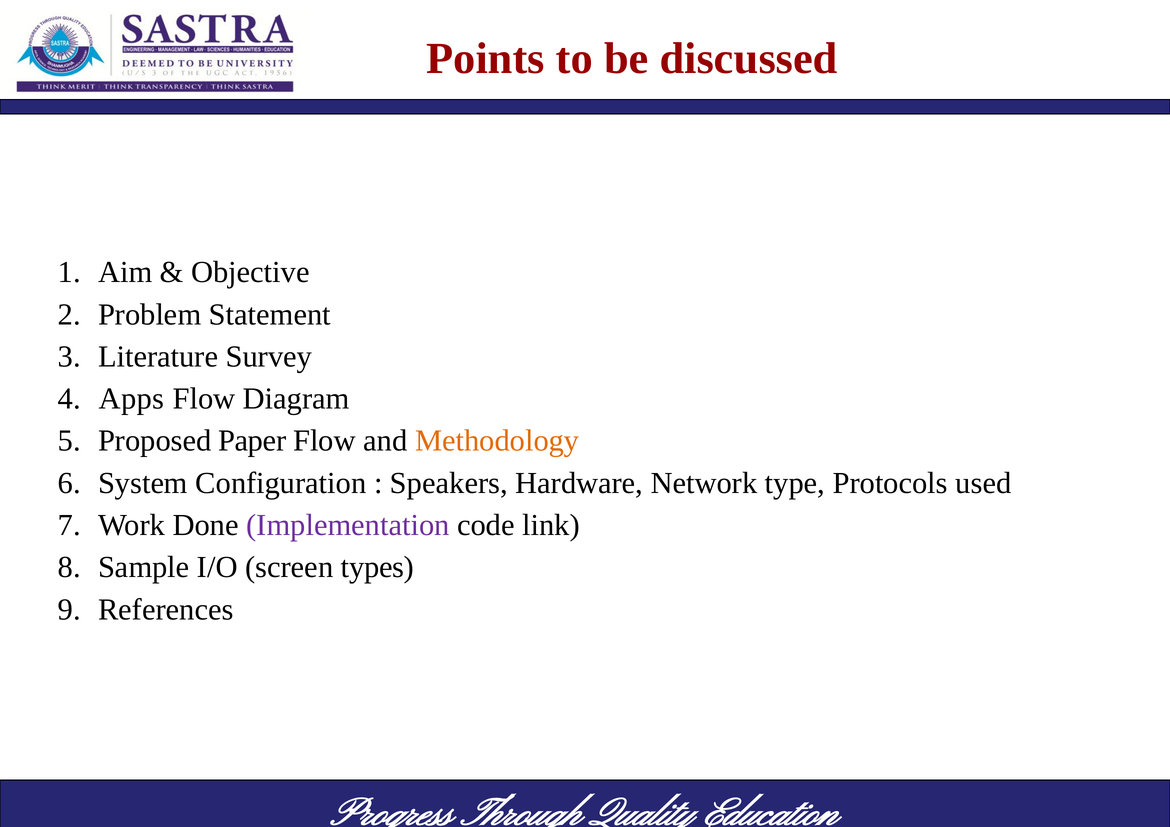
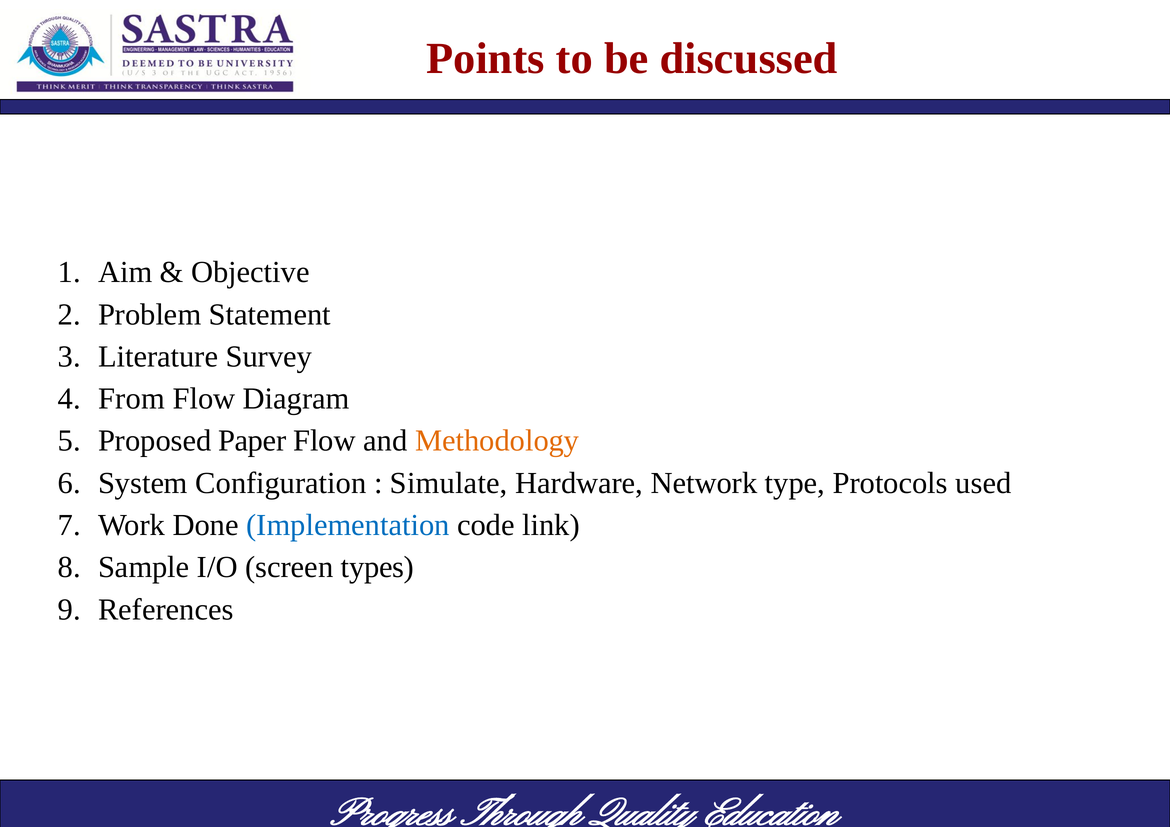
Apps: Apps -> From
Speakers: Speakers -> Simulate
Implementation colour: purple -> blue
